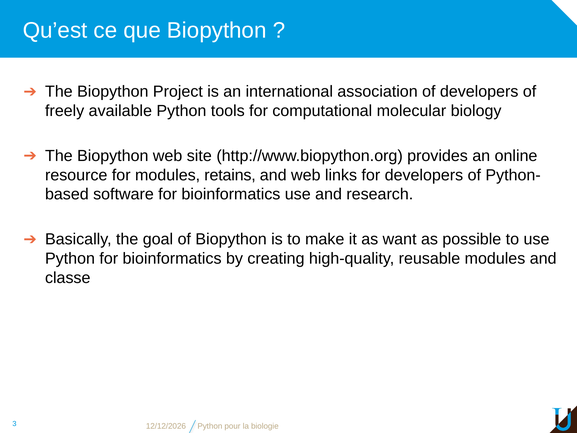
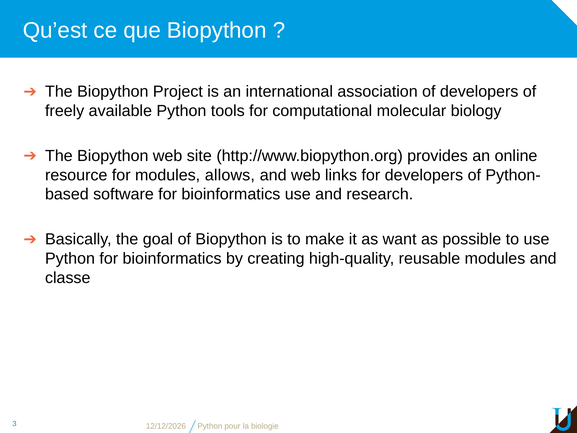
retains: retains -> allows
